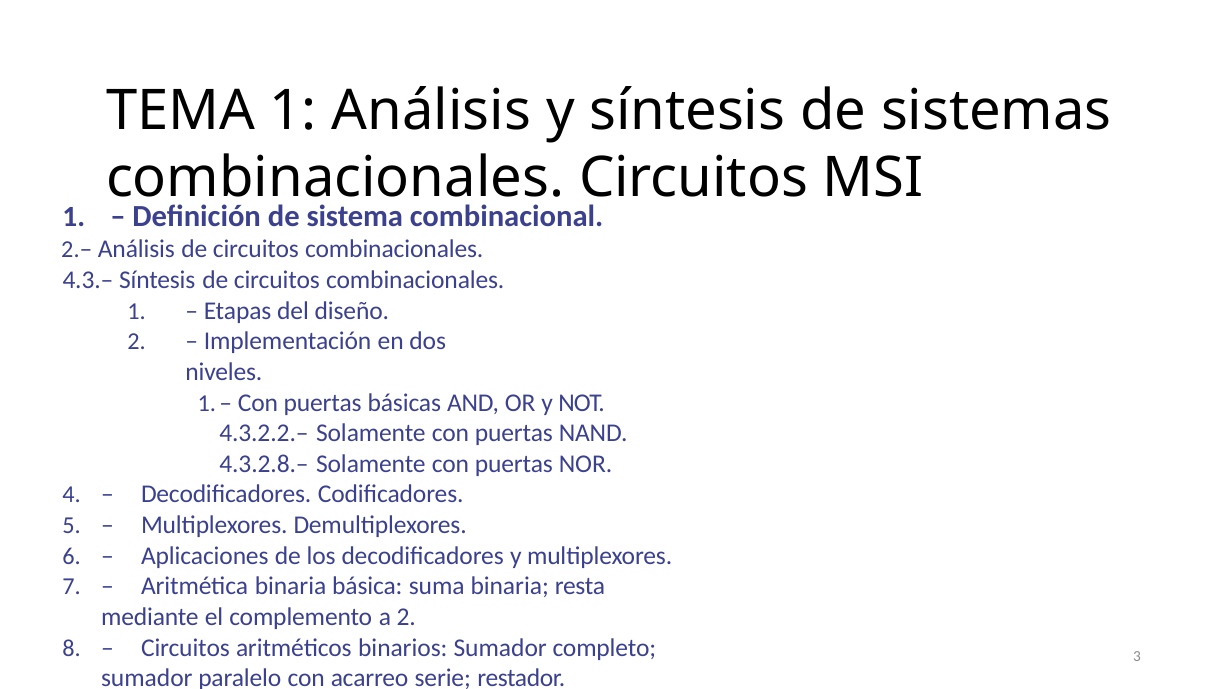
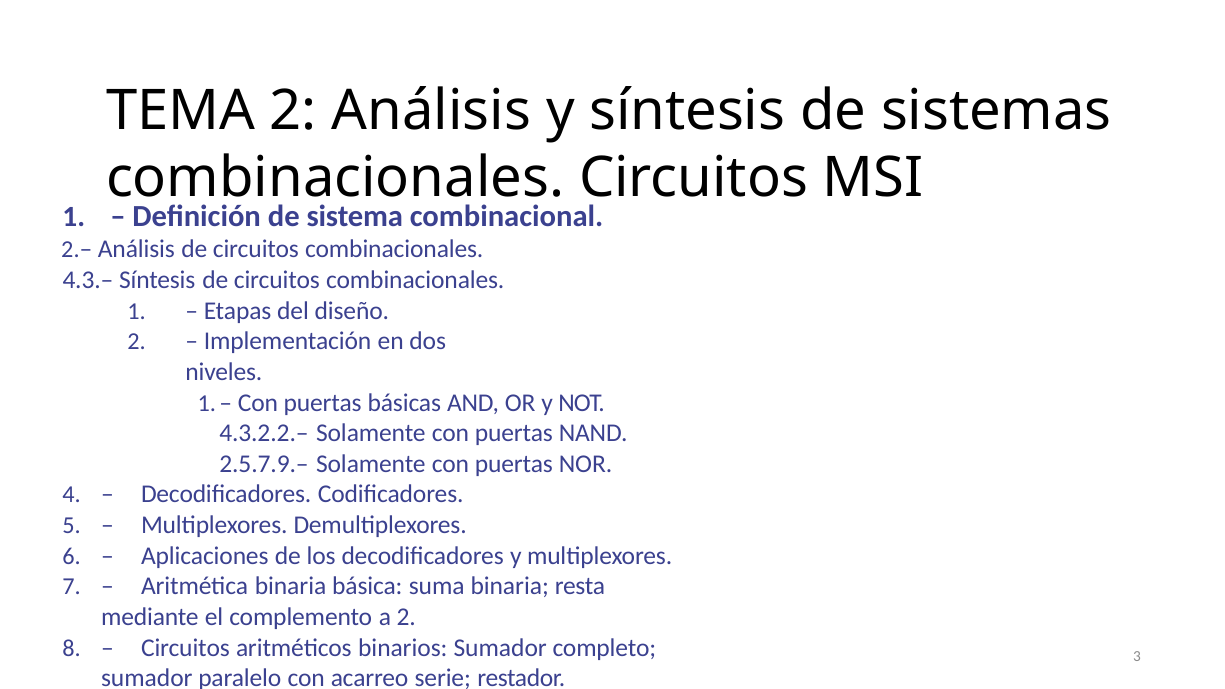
TEMA 1: 1 -> 2
4.3.2.8.–: 4.3.2.8.– -> 2.5.7.9.–
